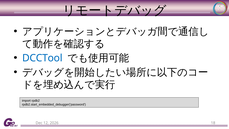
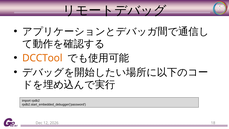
DCCTool colour: blue -> orange
